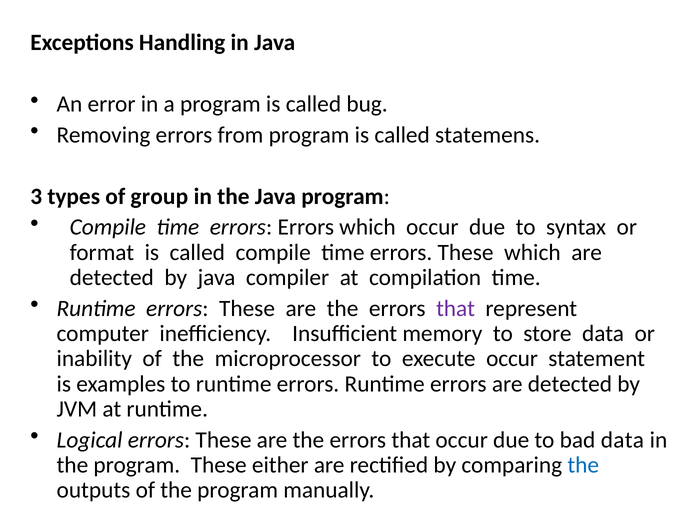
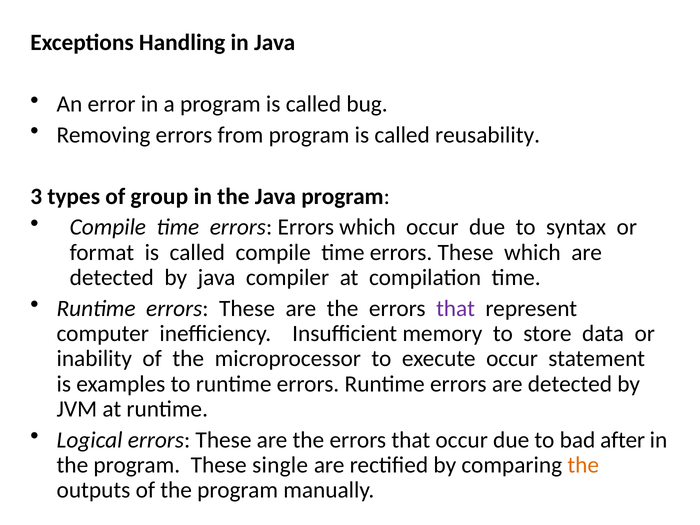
statemens: statemens -> reusability
bad data: data -> after
either: either -> single
the at (583, 465) colour: blue -> orange
